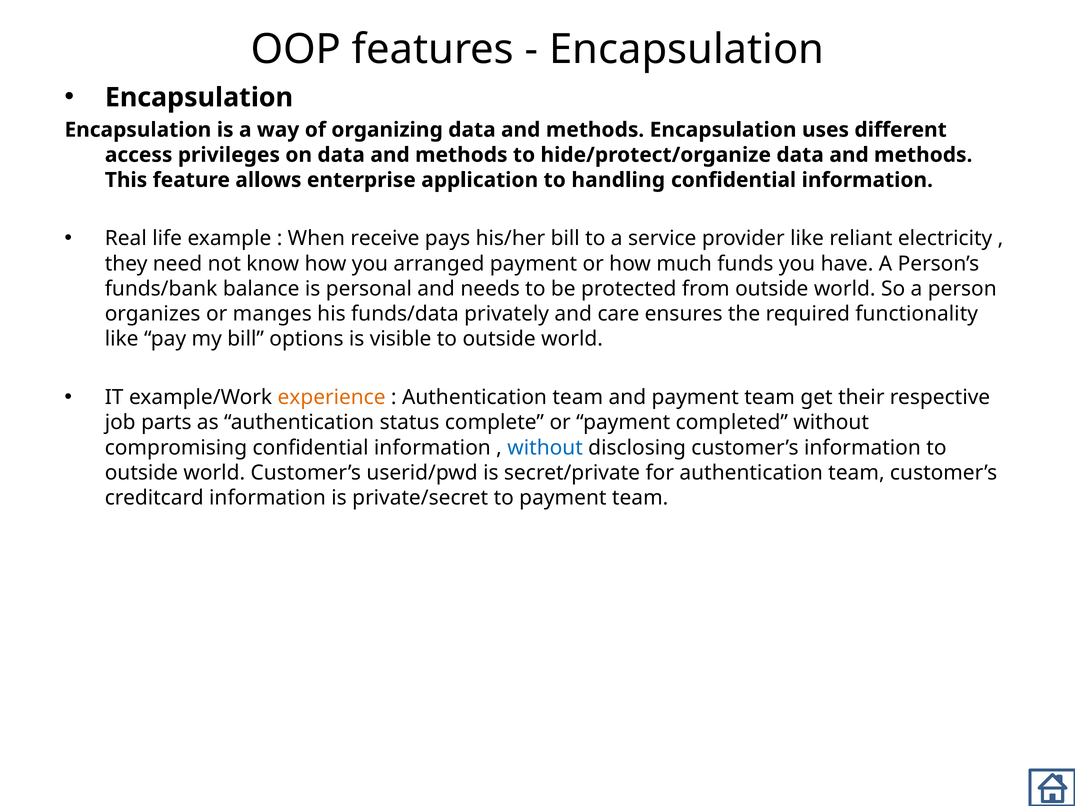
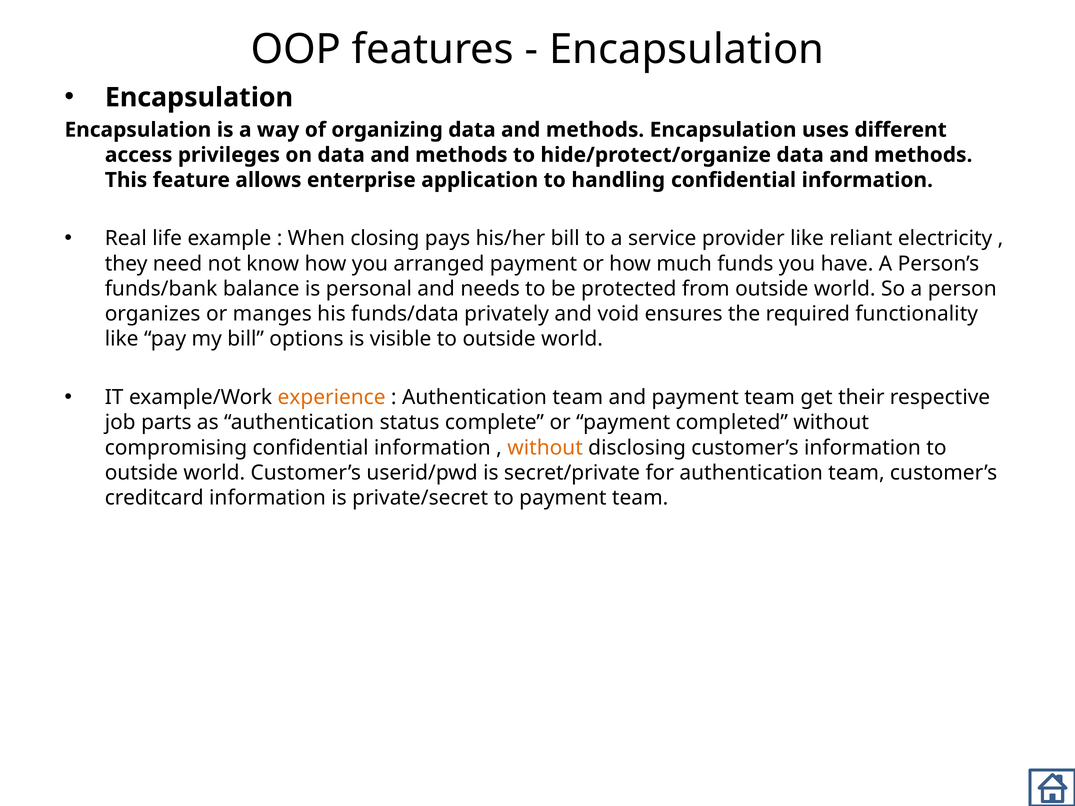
receive: receive -> closing
care: care -> void
without at (545, 448) colour: blue -> orange
